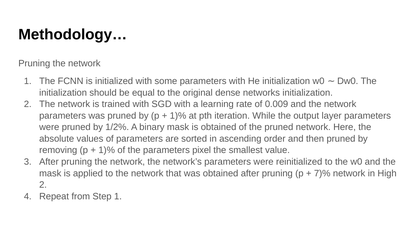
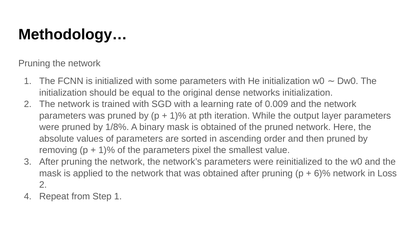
1/2%: 1/2% -> 1/8%
7)%: 7)% -> 6)%
High: High -> Loss
